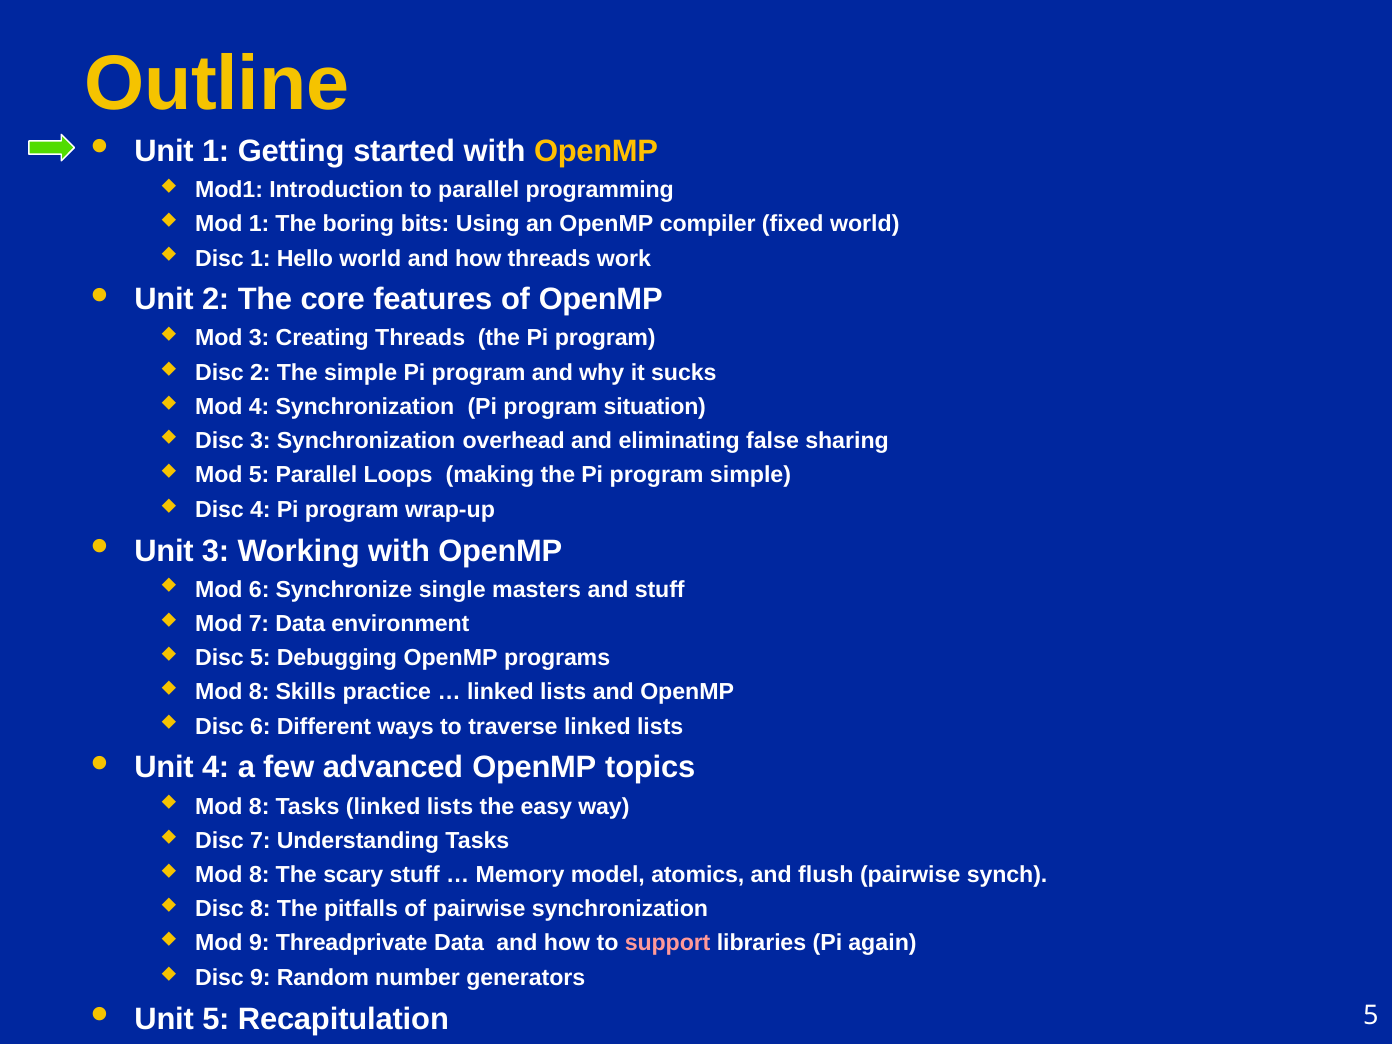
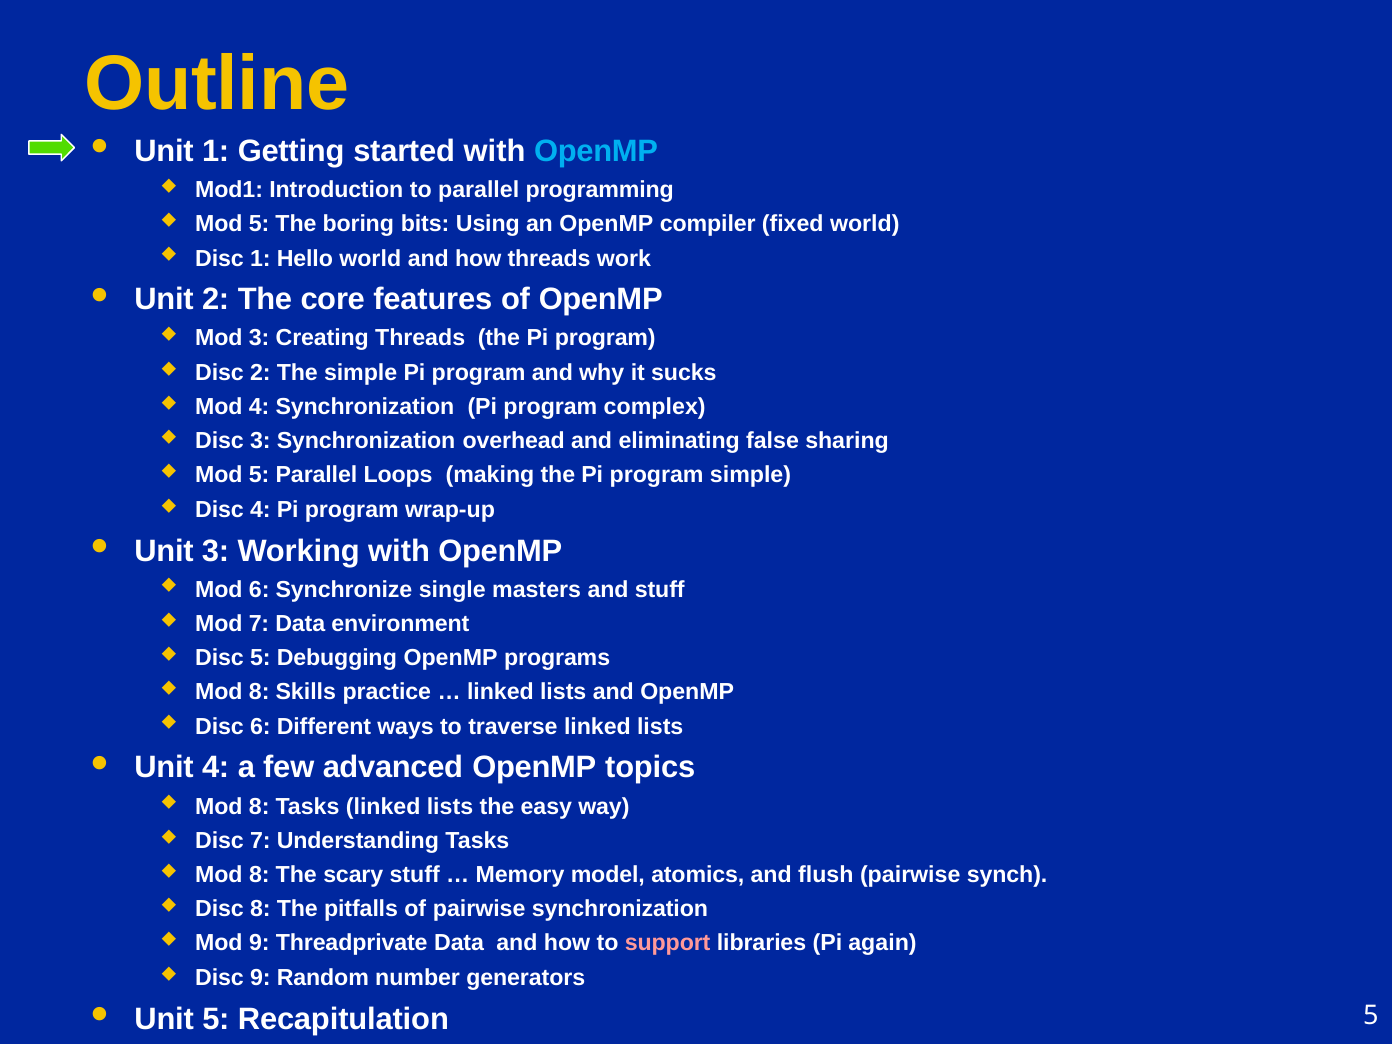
OpenMP at (596, 151) colour: yellow -> light blue
1 at (259, 224): 1 -> 5
situation: situation -> complex
